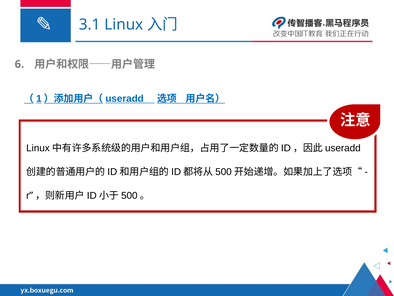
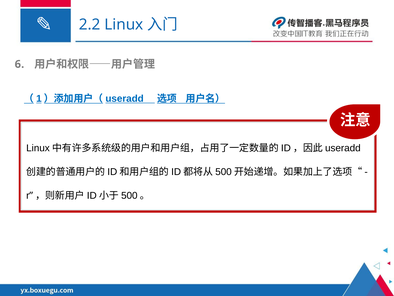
3.1: 3.1 -> 2.2
